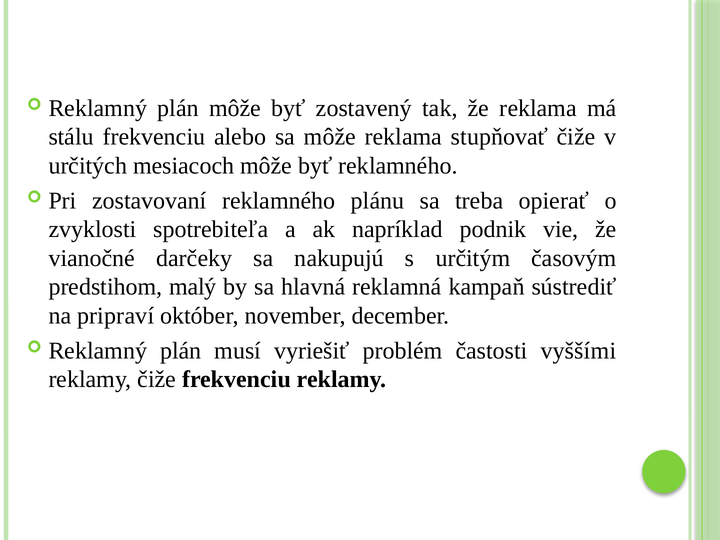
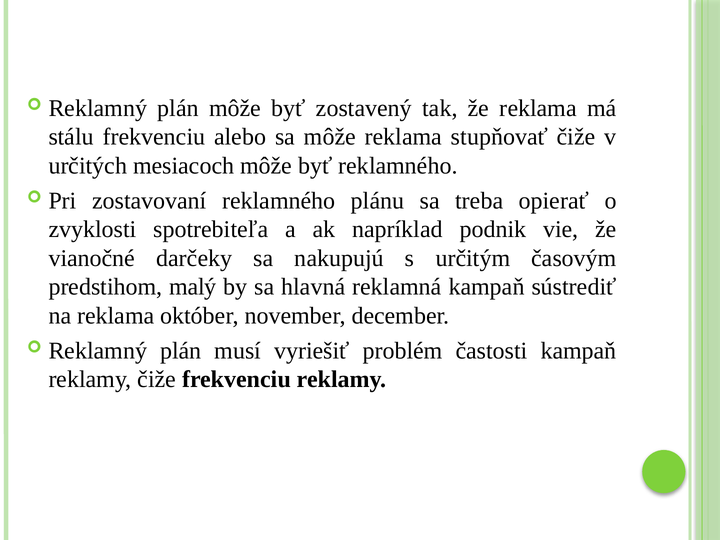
na pripraví: pripraví -> reklama
častosti vyššími: vyššími -> kampaň
